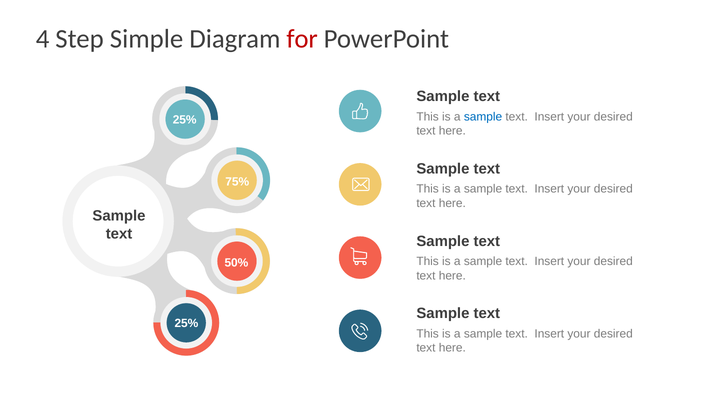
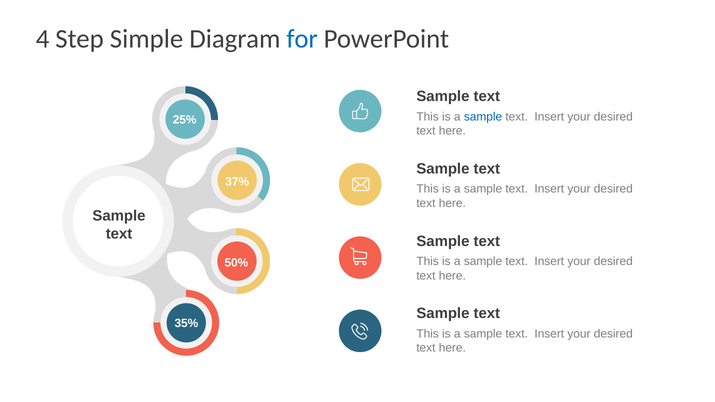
for colour: red -> blue
75%: 75% -> 37%
25% at (186, 323): 25% -> 35%
